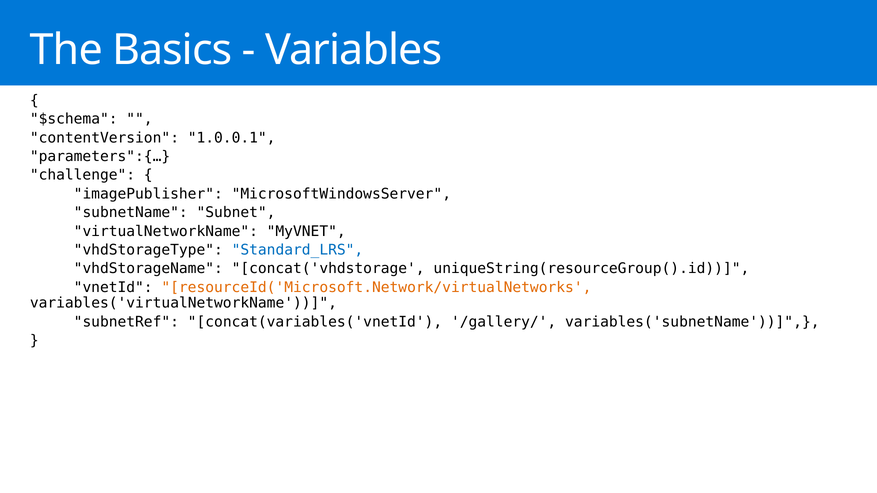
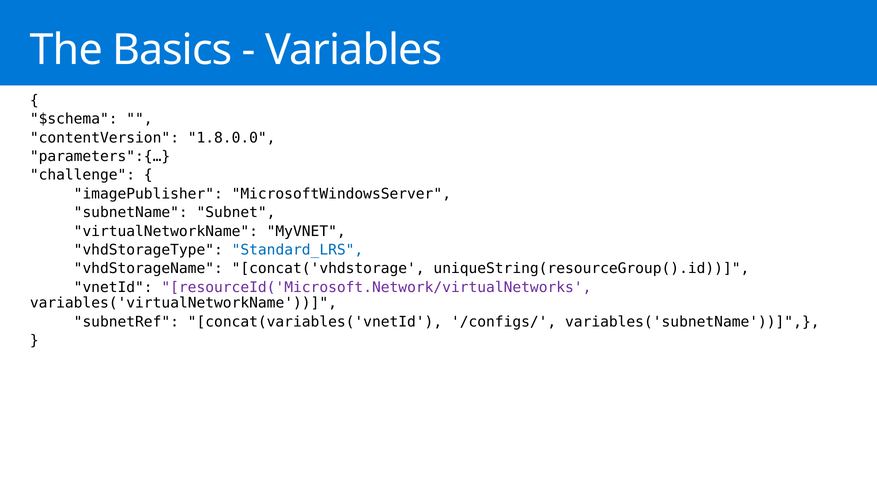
1.0.0.1: 1.0.0.1 -> 1.8.0.0
resourceId('Microsoft.Network/virtualNetworks colour: orange -> purple
/gallery/: /gallery/ -> /configs/
